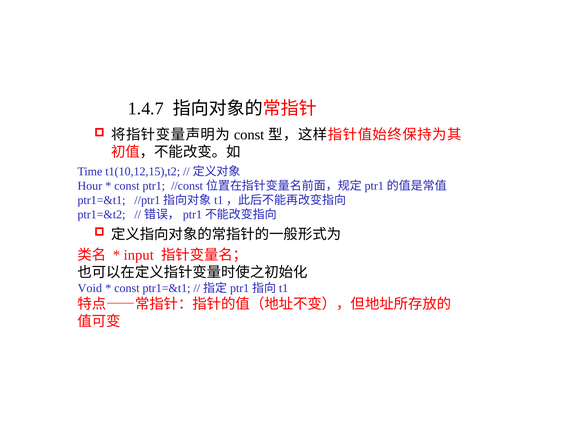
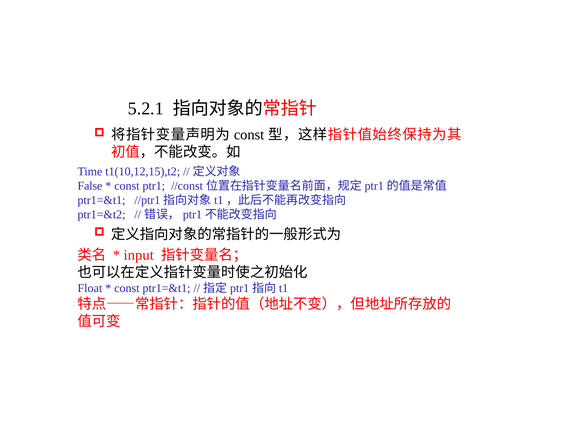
1.4.7: 1.4.7 -> 5.2.1
Hour: Hour -> False
Void: Void -> Float
